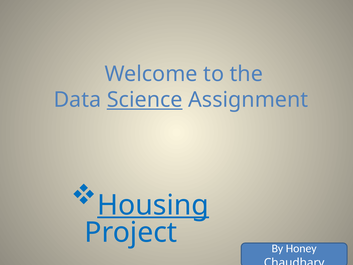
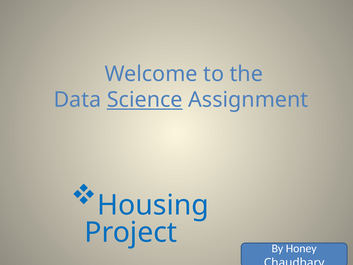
Housing underline: present -> none
